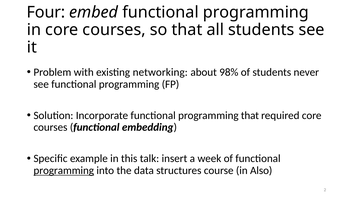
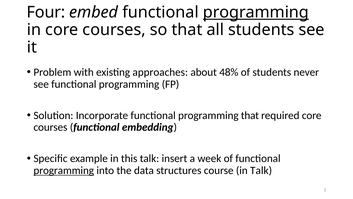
programming at (256, 12) underline: none -> present
networking: networking -> approaches
98%: 98% -> 48%
in Also: Also -> Talk
